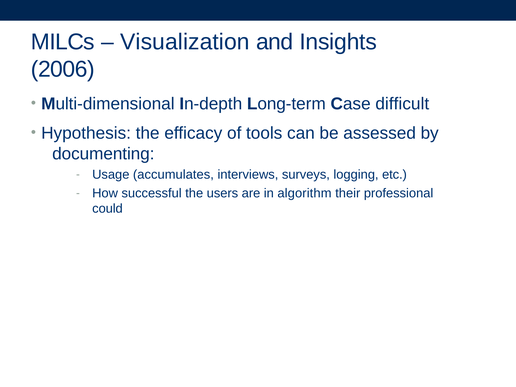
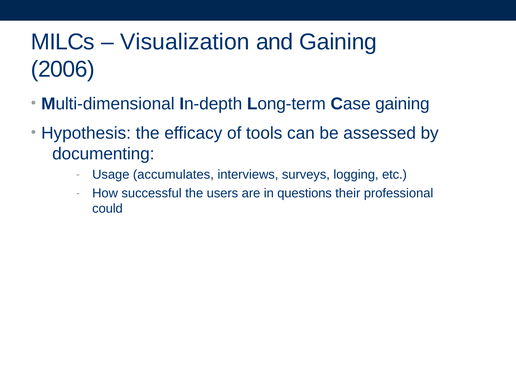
and Insights: Insights -> Gaining
Case difficult: difficult -> gaining
algorithm: algorithm -> questions
